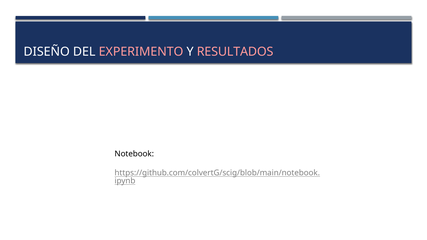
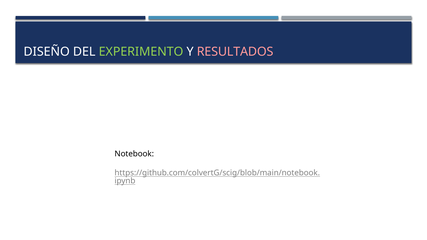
EXPERIMENTO colour: pink -> light green
